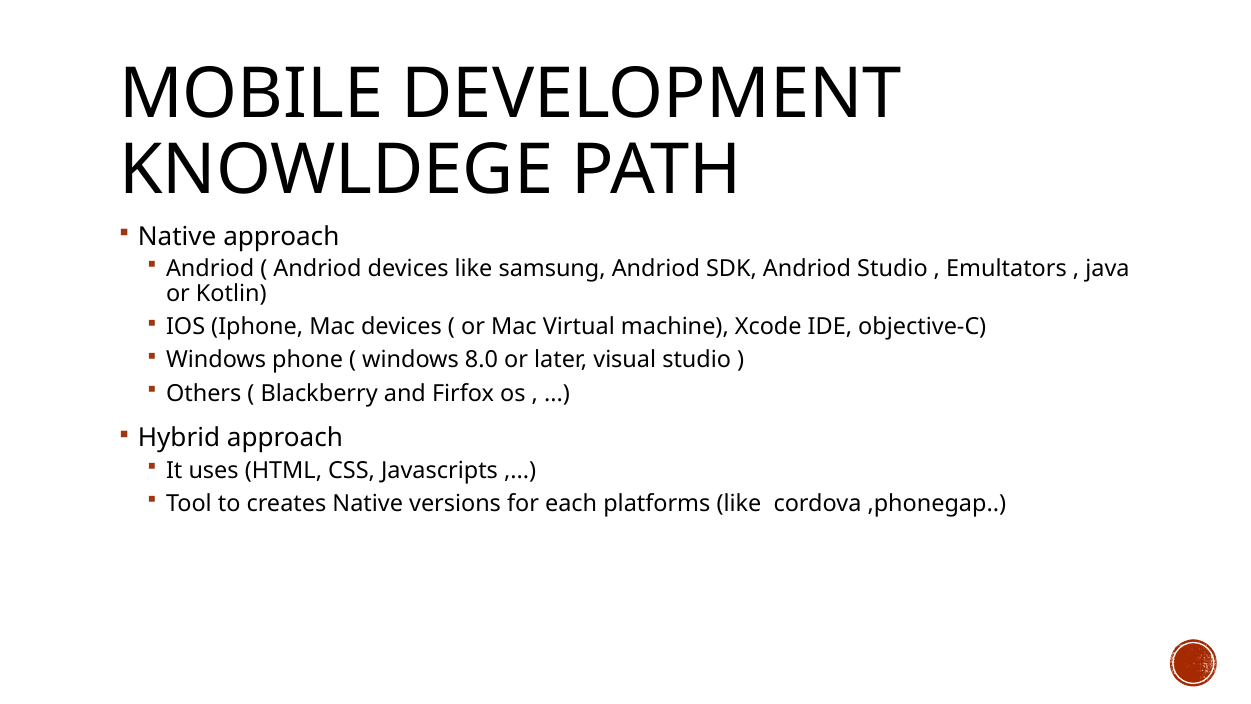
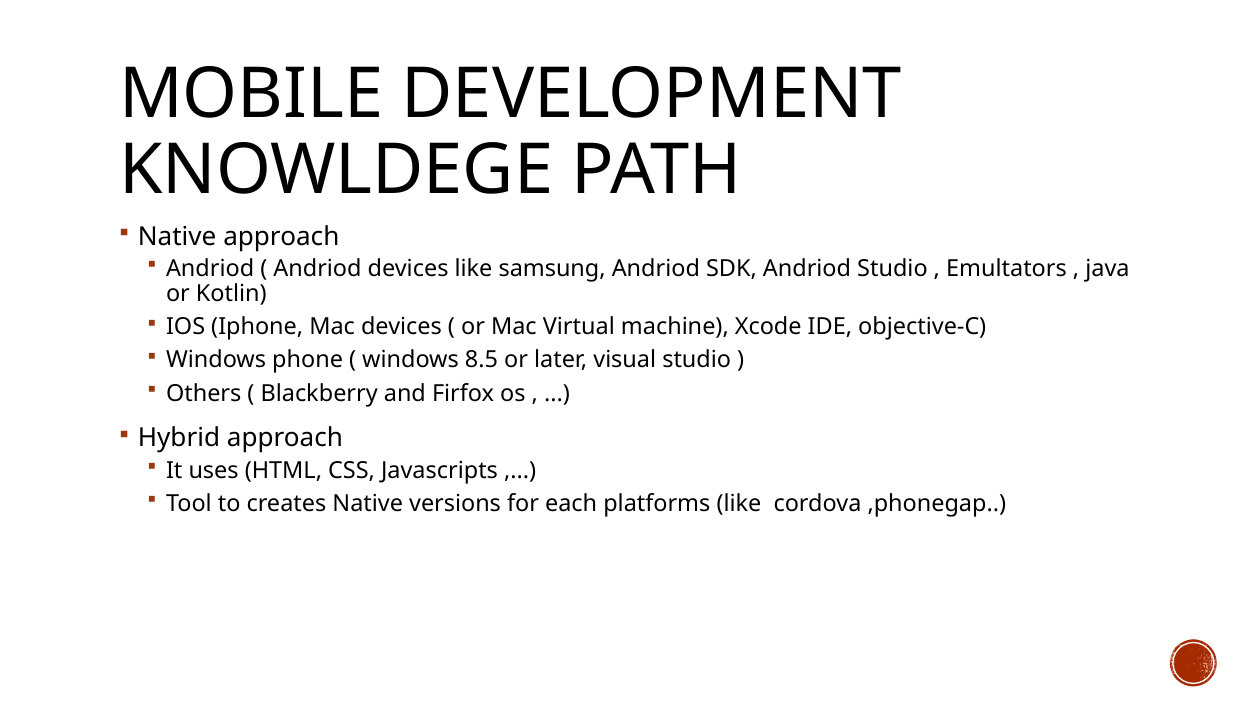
8.0: 8.0 -> 8.5
